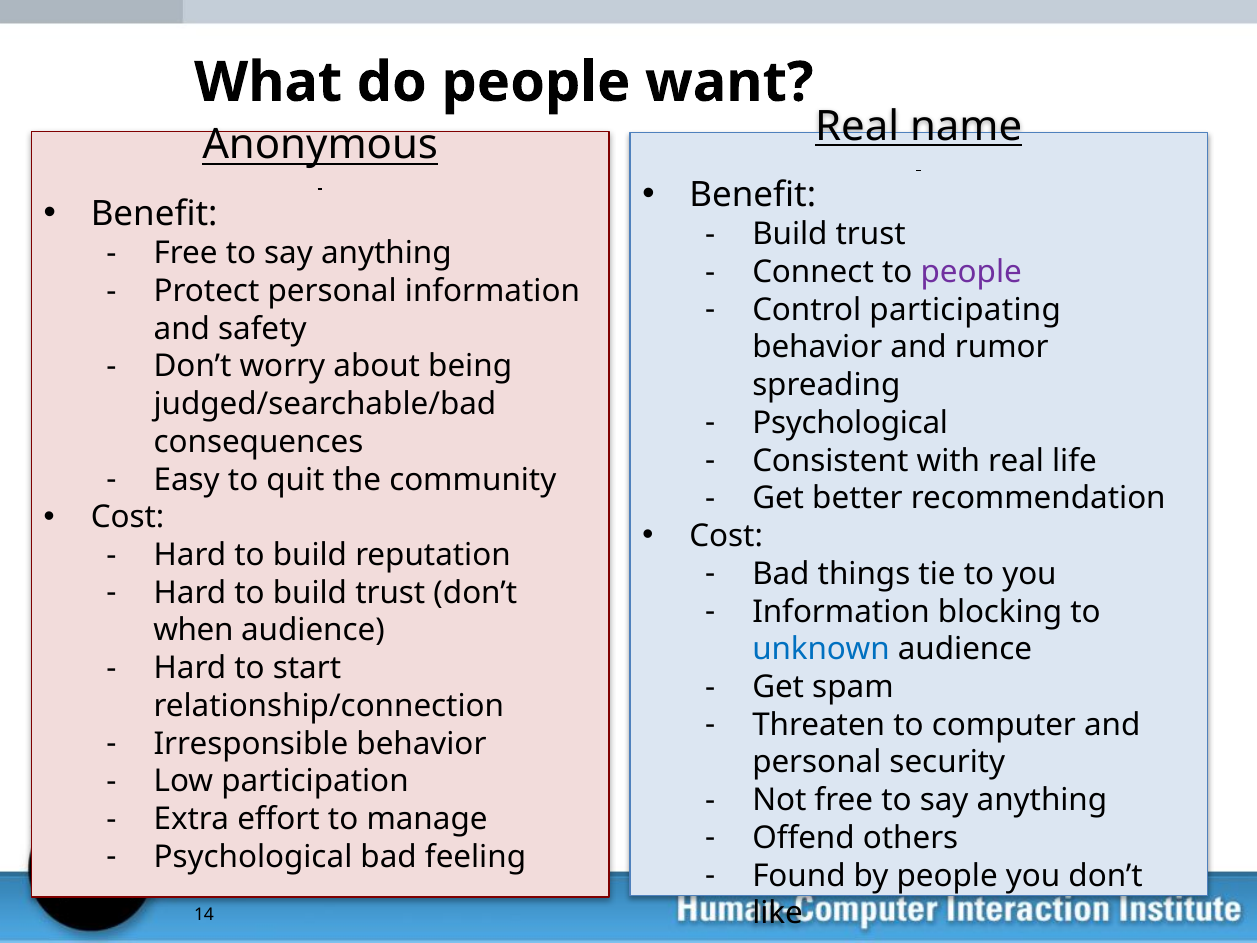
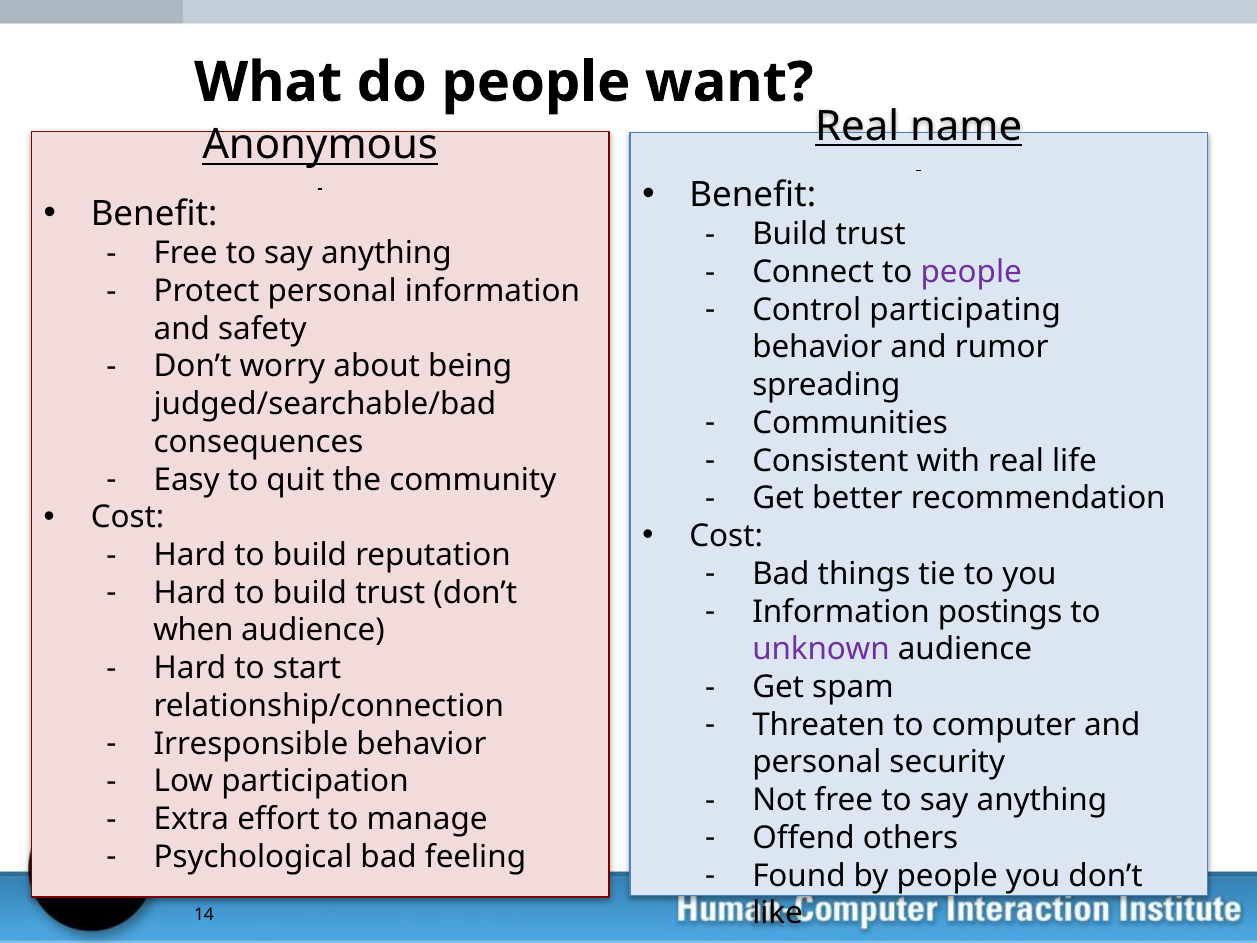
Psychological at (850, 423): Psychological -> Communities
blocking: blocking -> postings
unknown colour: blue -> purple
